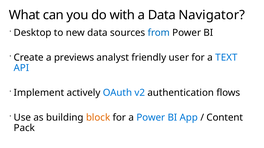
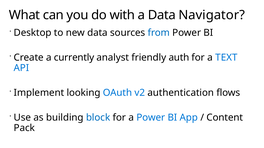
previews: previews -> currently
user: user -> auth
actively: actively -> looking
block colour: orange -> blue
